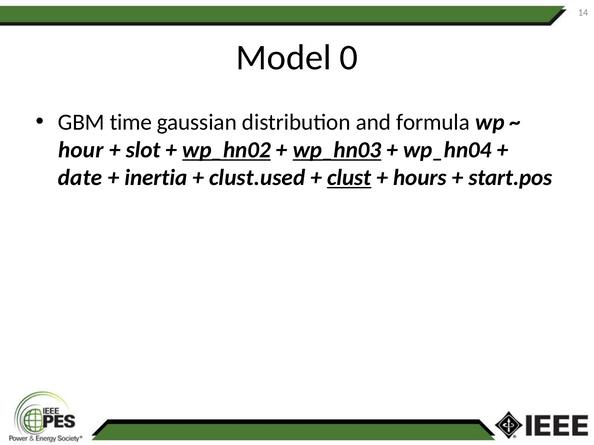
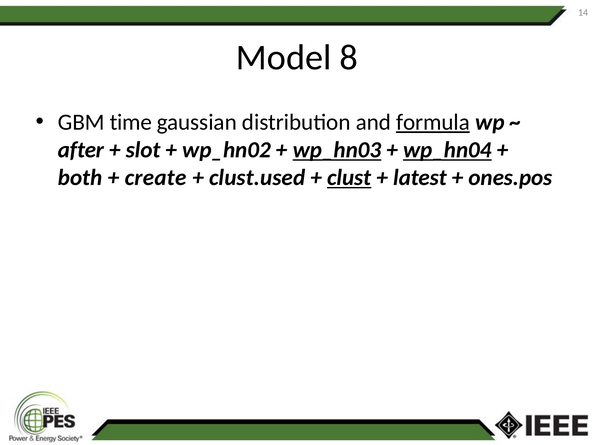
0: 0 -> 8
formula underline: none -> present
hour: hour -> after
wp_hn02 underline: present -> none
wp_hn04 underline: none -> present
date: date -> both
inertia: inertia -> create
hours: hours -> latest
start.pos: start.pos -> ones.pos
